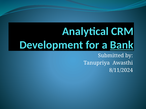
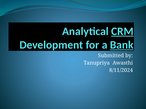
CRM underline: none -> present
